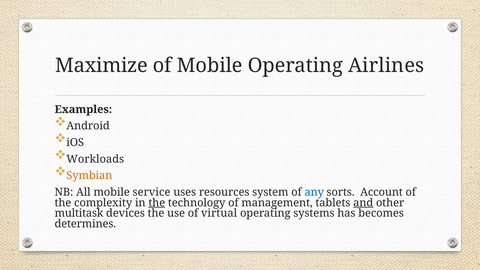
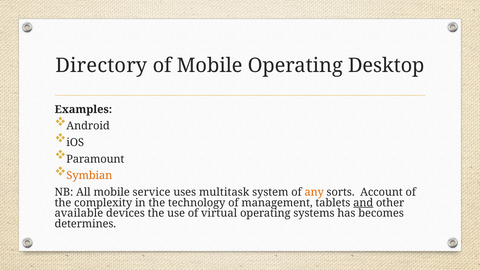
Maximize: Maximize -> Directory
Airlines: Airlines -> Desktop
Workloads: Workloads -> Paramount
resources: resources -> multitask
any colour: blue -> orange
the at (157, 203) underline: present -> none
multitask: multitask -> available
